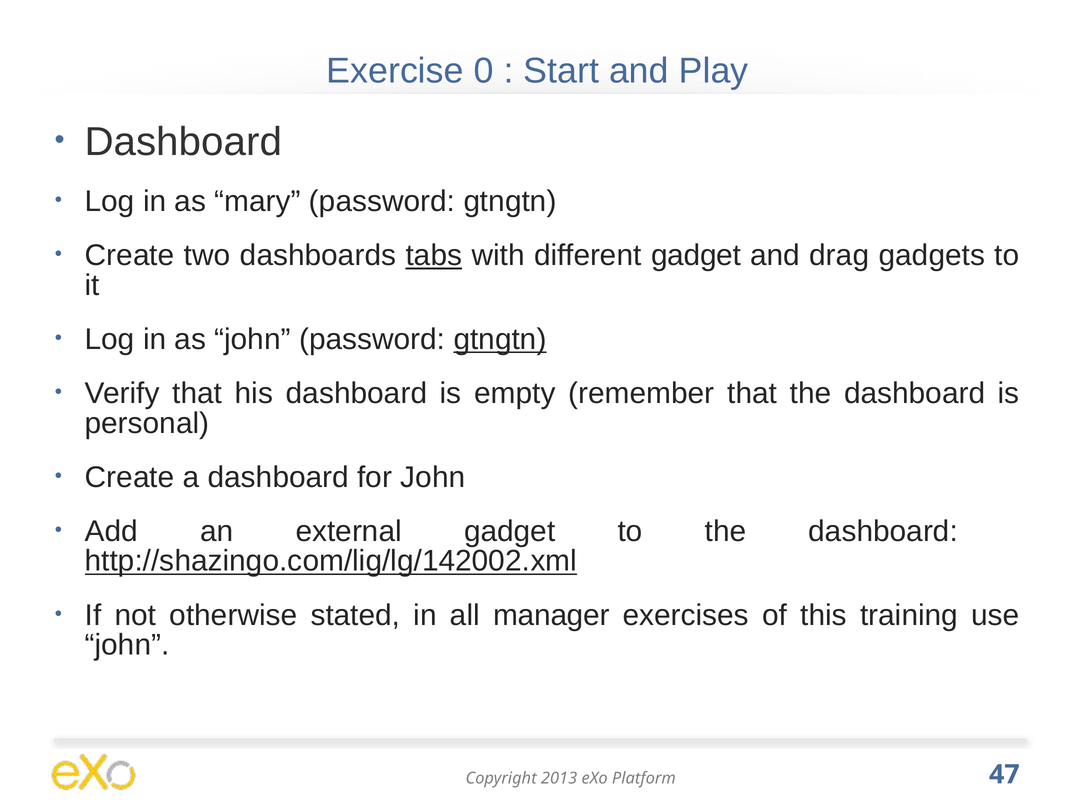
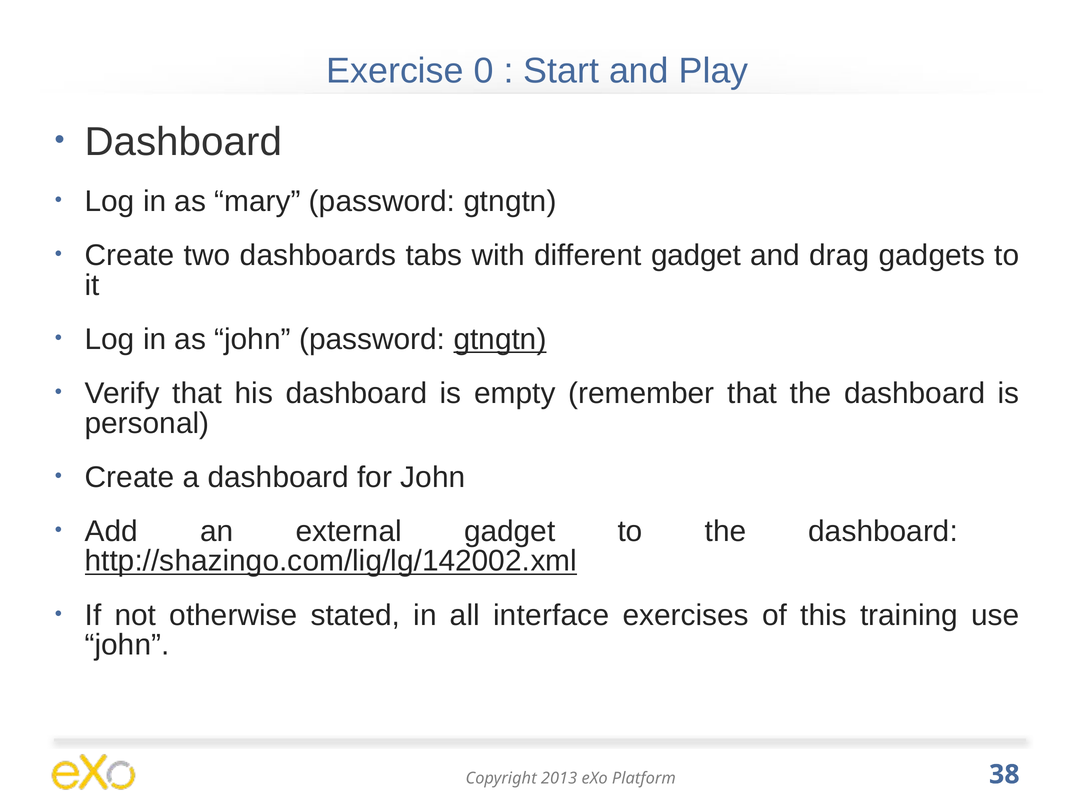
tabs underline: present -> none
manager: manager -> interface
47: 47 -> 38
